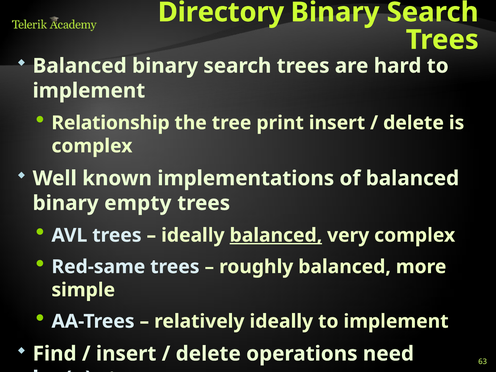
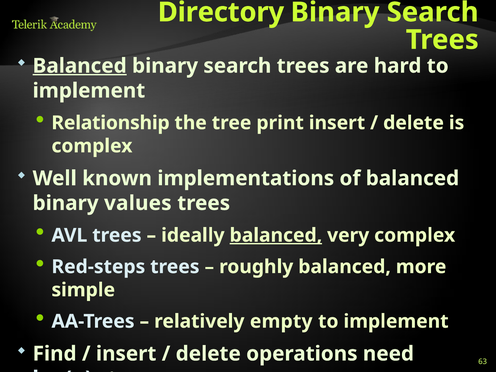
Balanced at (80, 66) underline: none -> present
empty: empty -> values
Red-same: Red-same -> Red-steps
relatively ideally: ideally -> empty
